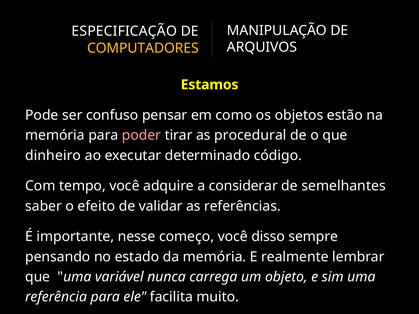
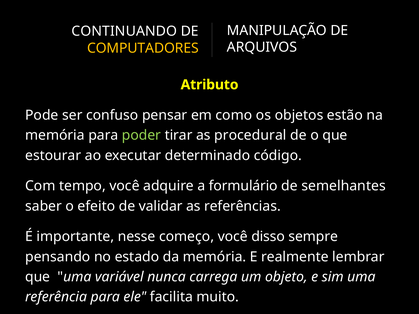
ESPECIFICAÇÃO: ESPECIFICAÇÃO -> CONTINUANDO
Estamos: Estamos -> Atributo
poder colour: pink -> light green
dinheiro: dinheiro -> estourar
considerar: considerar -> formulário
